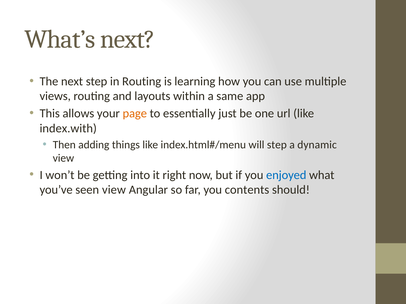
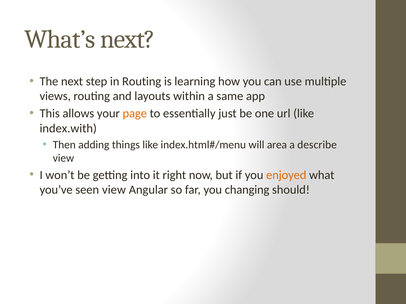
will step: step -> area
dynamic: dynamic -> describe
enjoyed colour: blue -> orange
contents: contents -> changing
